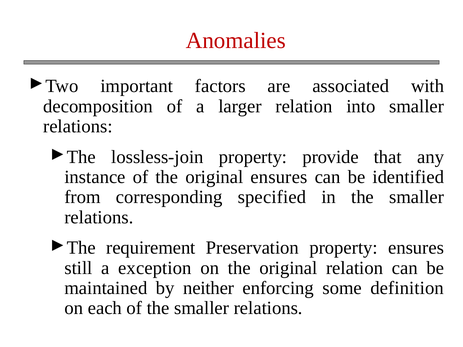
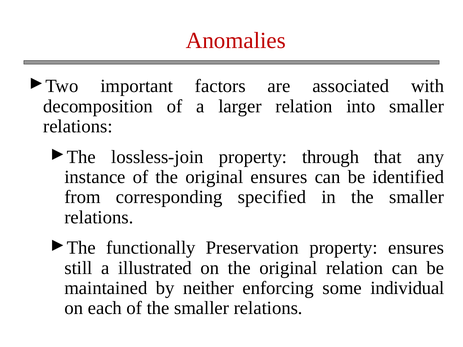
provide: provide -> through
requirement: requirement -> functionally
exception: exception -> illustrated
definition: definition -> individual
